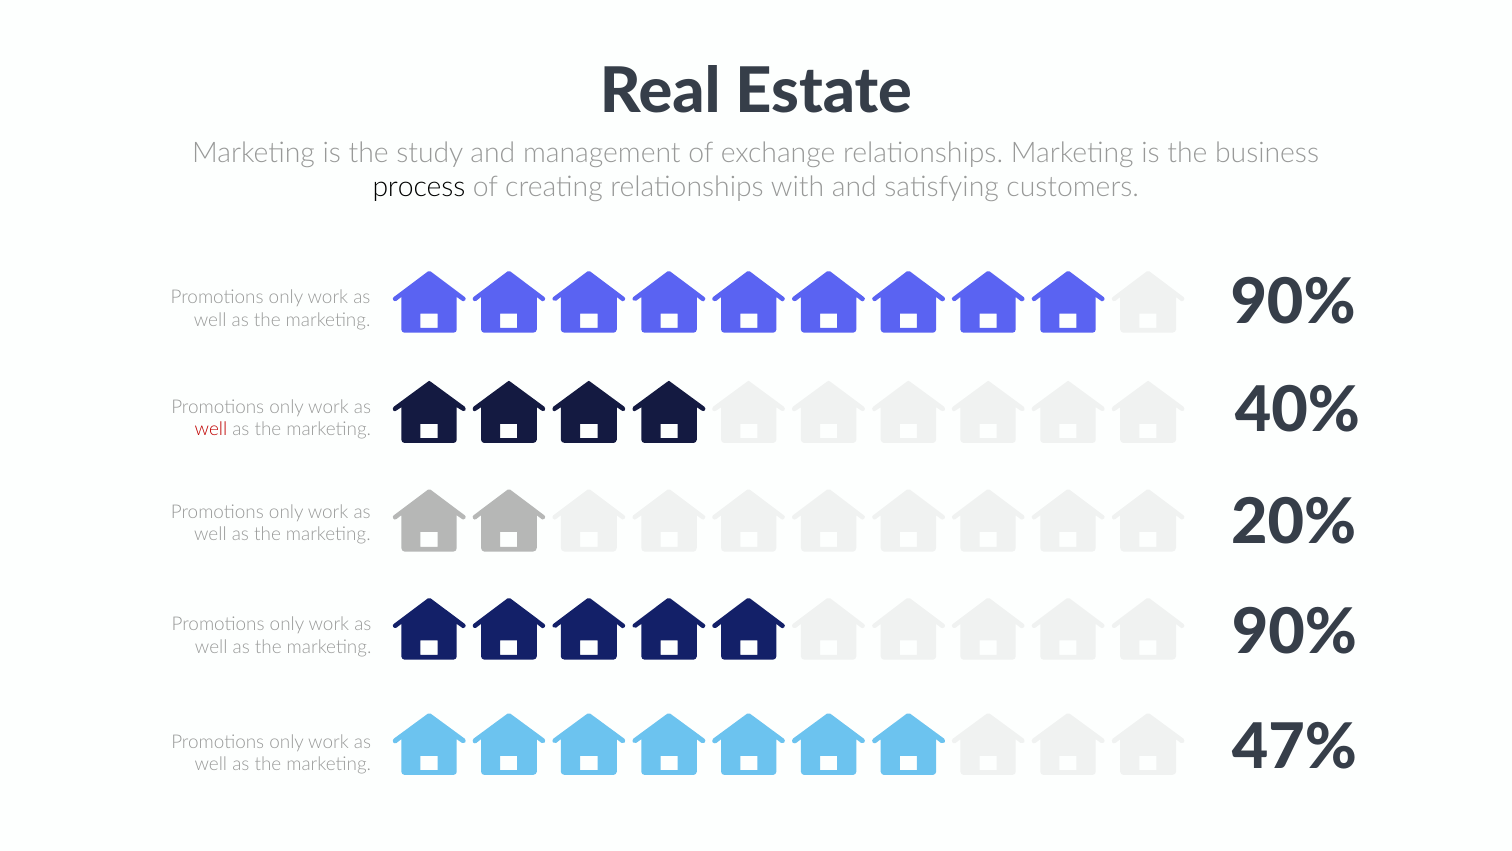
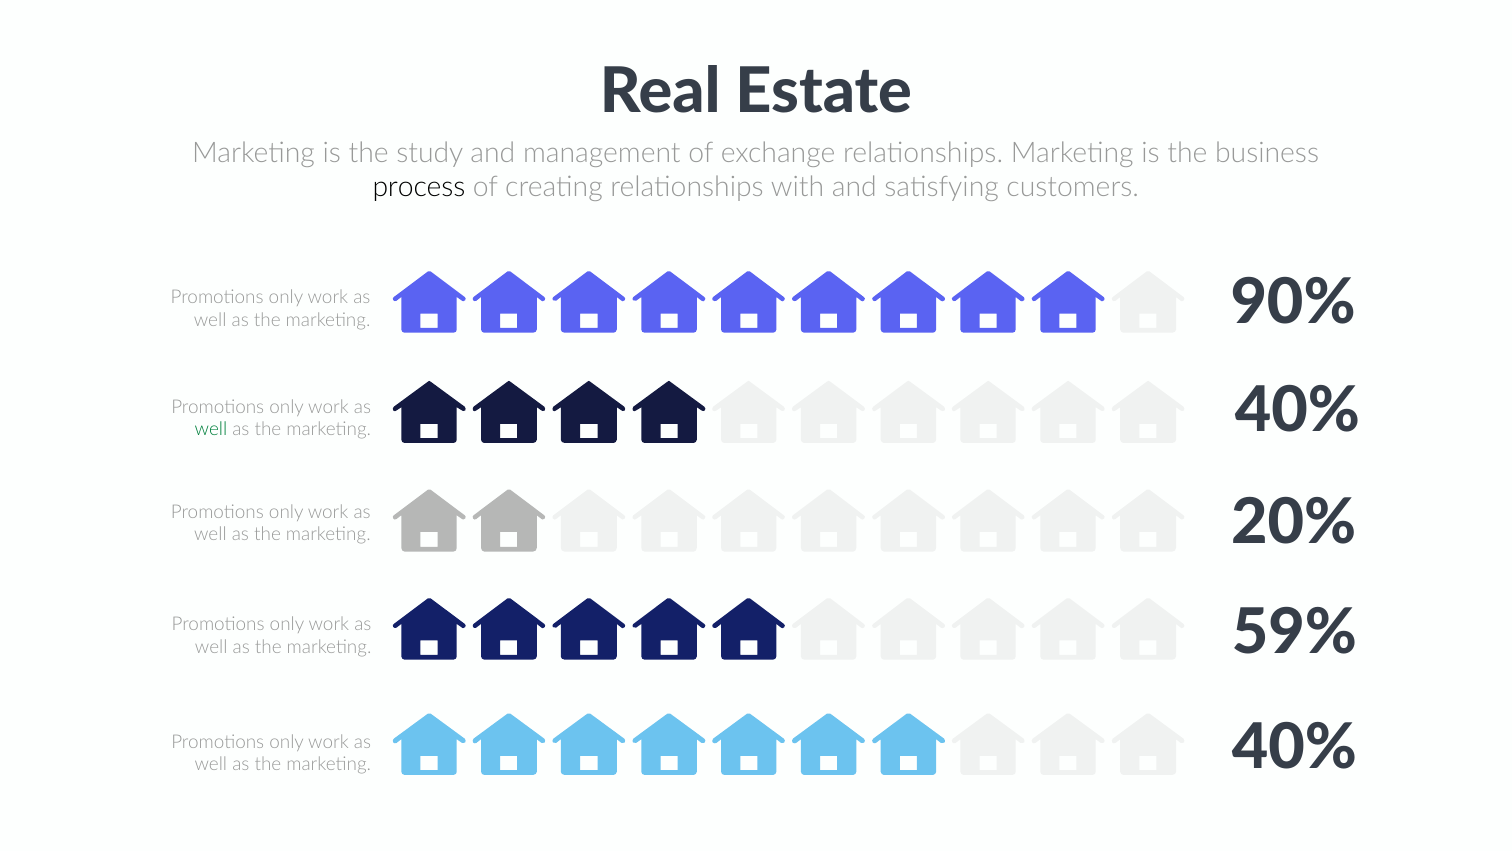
well at (211, 429) colour: red -> green
90% at (1294, 632): 90% -> 59%
47% at (1294, 748): 47% -> 40%
